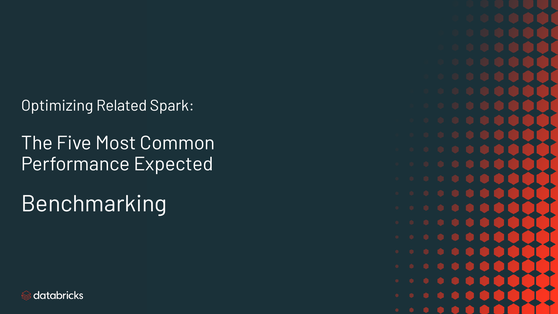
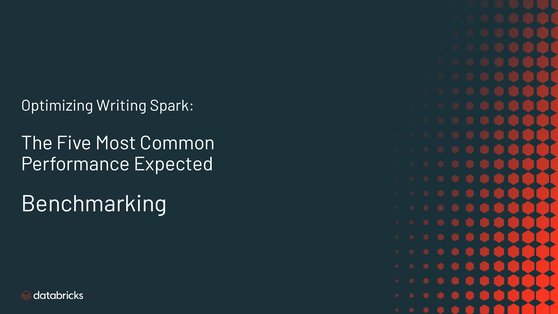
Related: Related -> Writing
